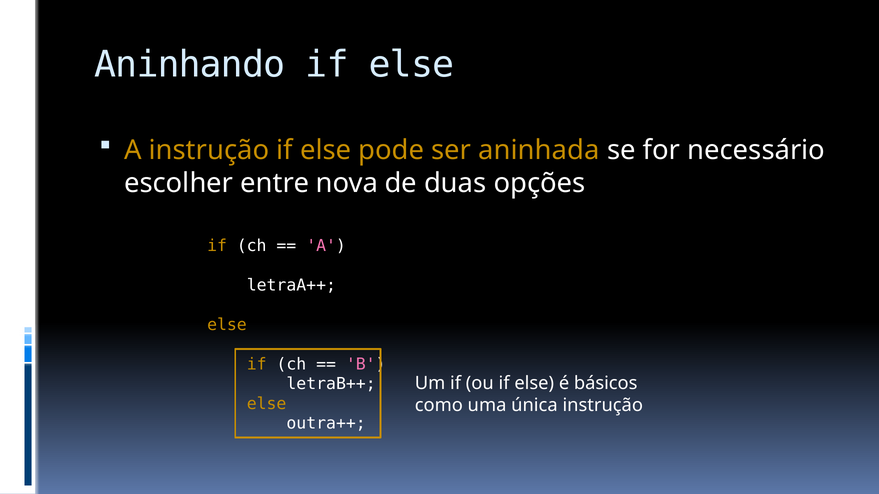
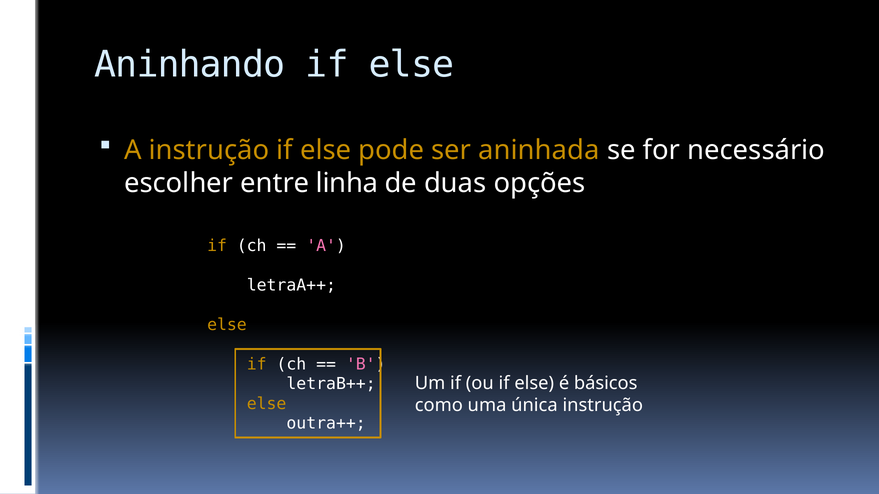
nova: nova -> linha
